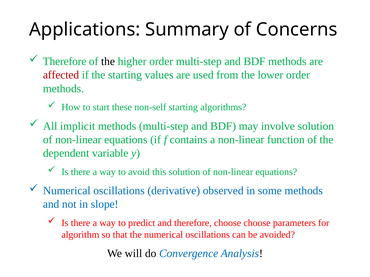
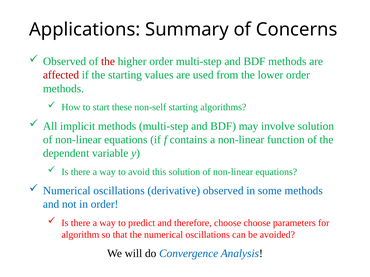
Therefore at (65, 62): Therefore -> Observed
the at (108, 62) colour: black -> red
in slope: slope -> order
